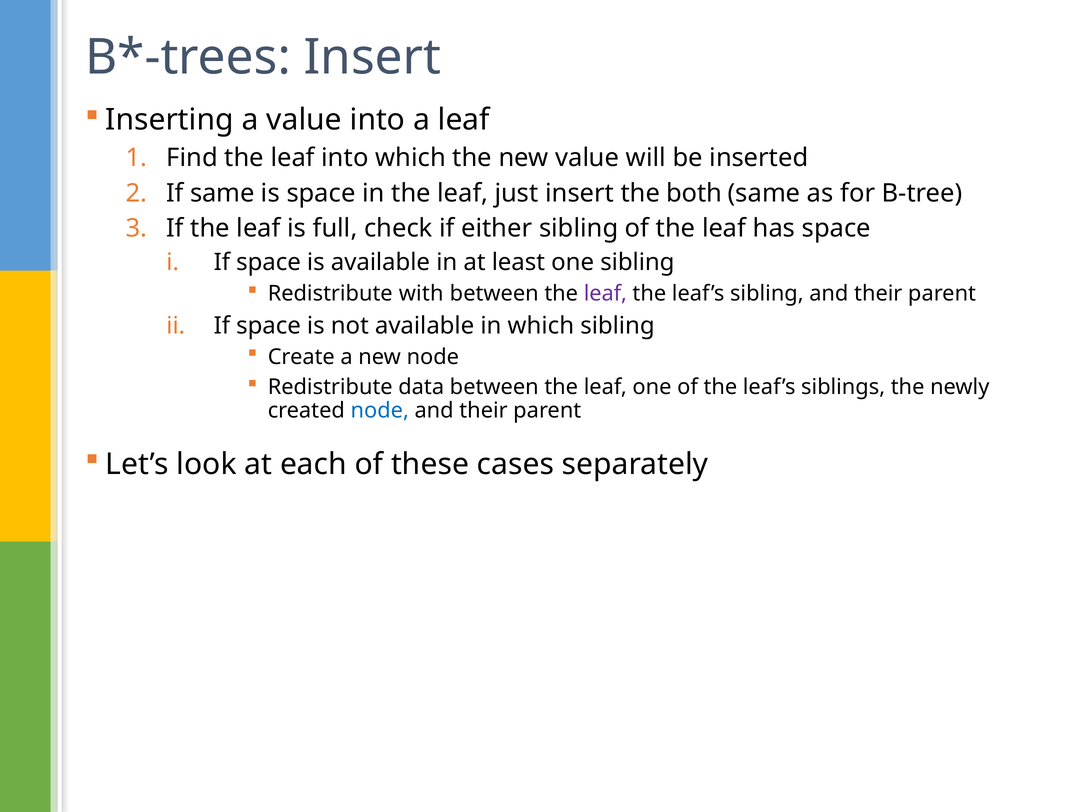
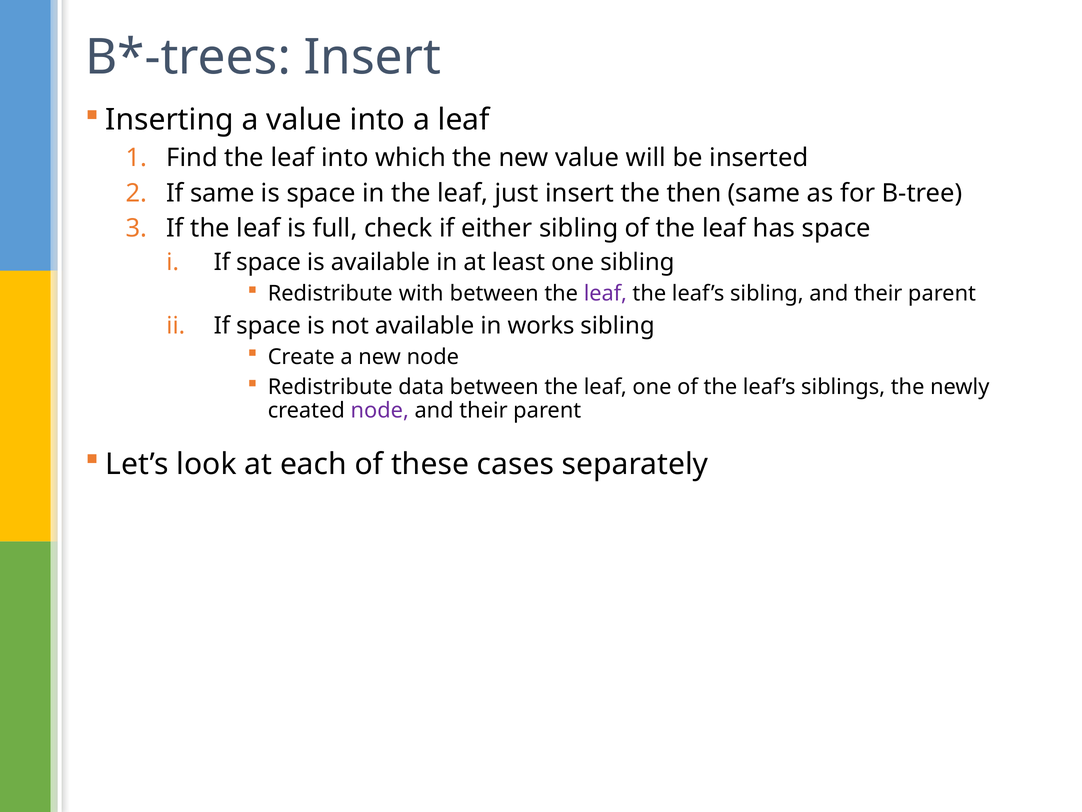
both: both -> then
in which: which -> works
node at (380, 410) colour: blue -> purple
